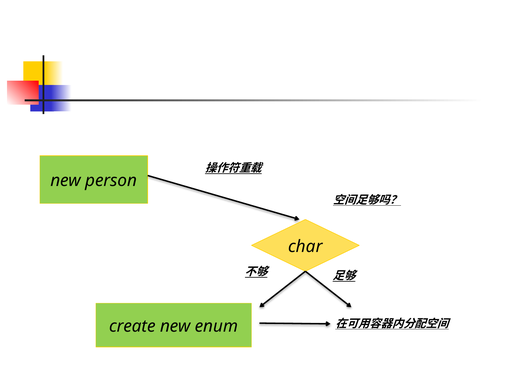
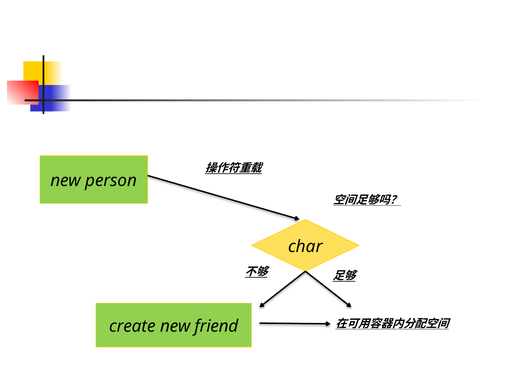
enum: enum -> friend
